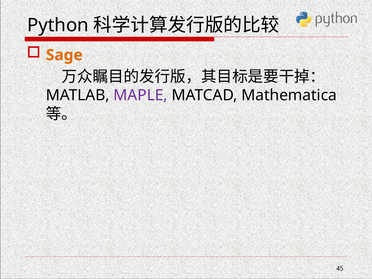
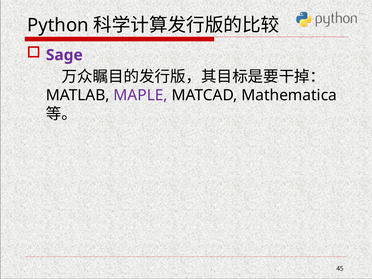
Sage colour: orange -> purple
